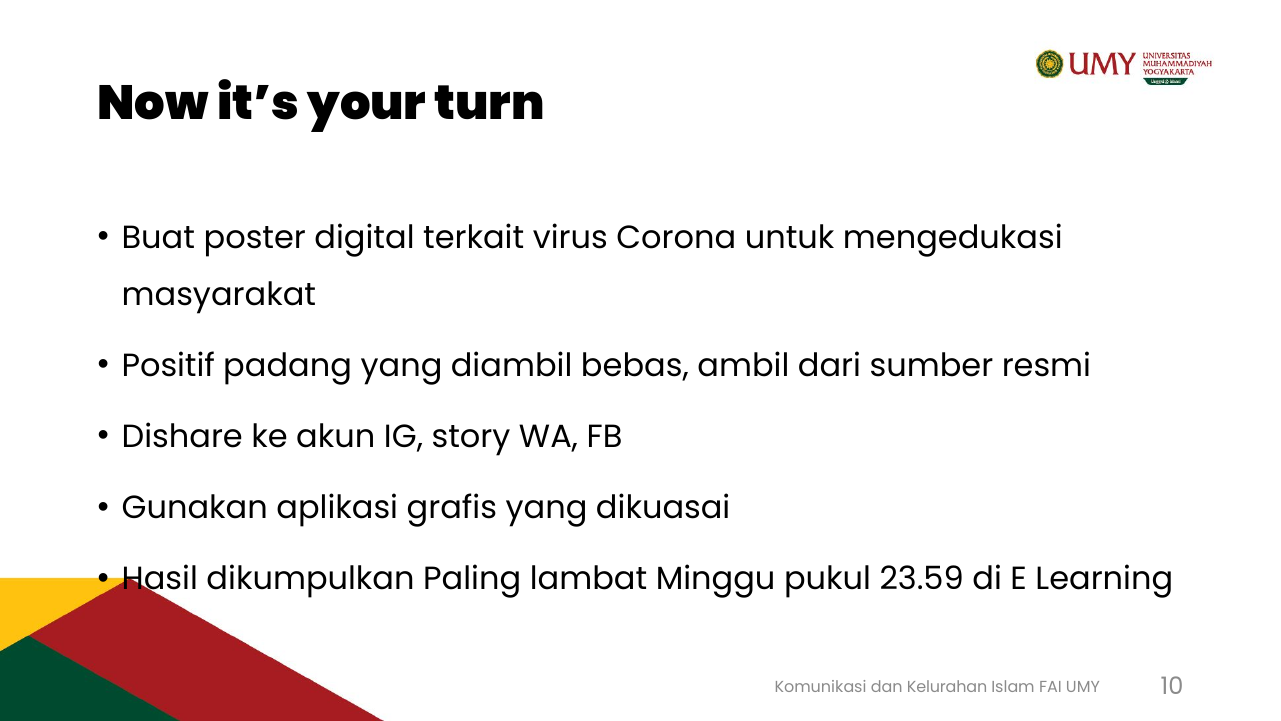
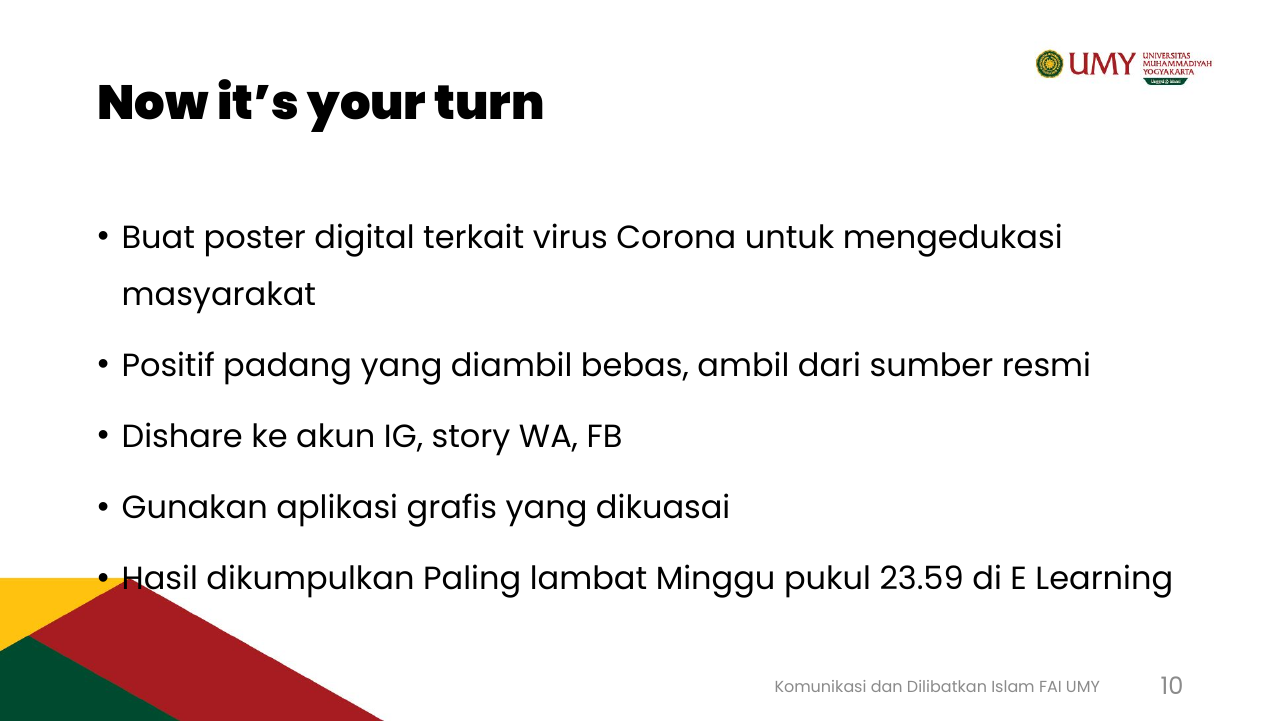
Kelurahan: Kelurahan -> Dilibatkan
